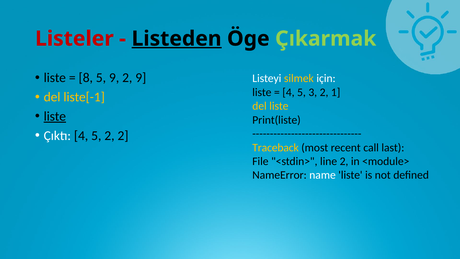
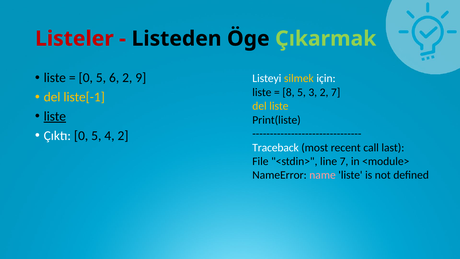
Listeden underline: present -> none
8 at (86, 78): 8 -> 0
5 9: 9 -> 6
4 at (288, 92): 4 -> 8
2 1: 1 -> 7
Çıktı 4: 4 -> 0
5 2: 2 -> 4
Traceback colour: yellow -> white
line 2: 2 -> 7
name colour: white -> pink
